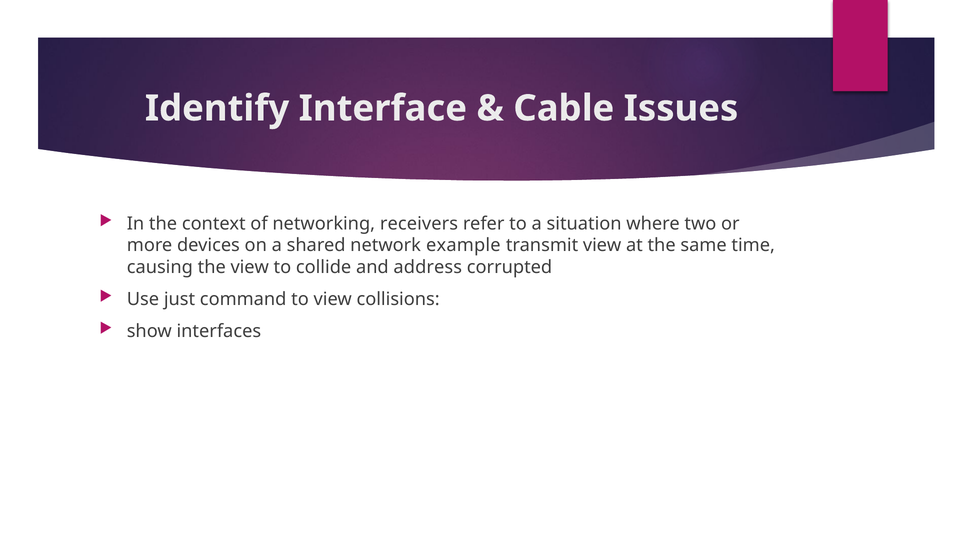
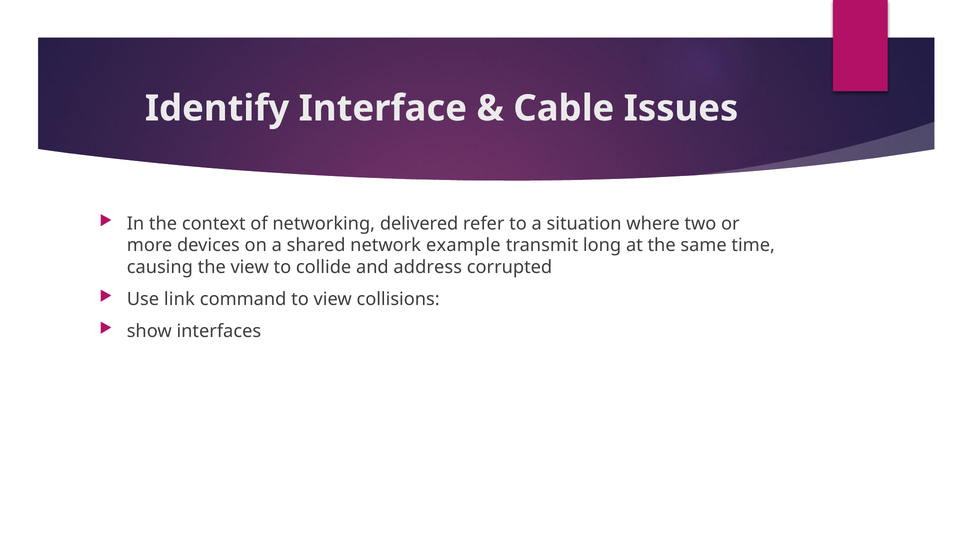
receivers: receivers -> delivered
transmit view: view -> long
just: just -> link
